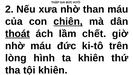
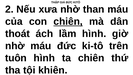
thoát underline: present -> none
lầm chết: chết -> hình
lòng: lòng -> tuôn
ta khiên: khiên -> chiên
